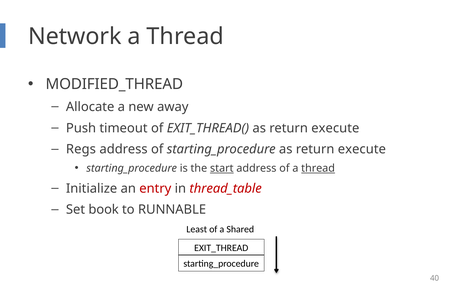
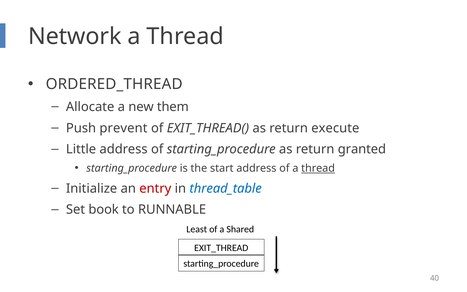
MODIFIED_THREAD: MODIFIED_THREAD -> ORDERED_THREAD
away: away -> them
timeout: timeout -> prevent
Regs: Regs -> Little
starting_procedure as return execute: execute -> granted
start underline: present -> none
thread_table colour: red -> blue
